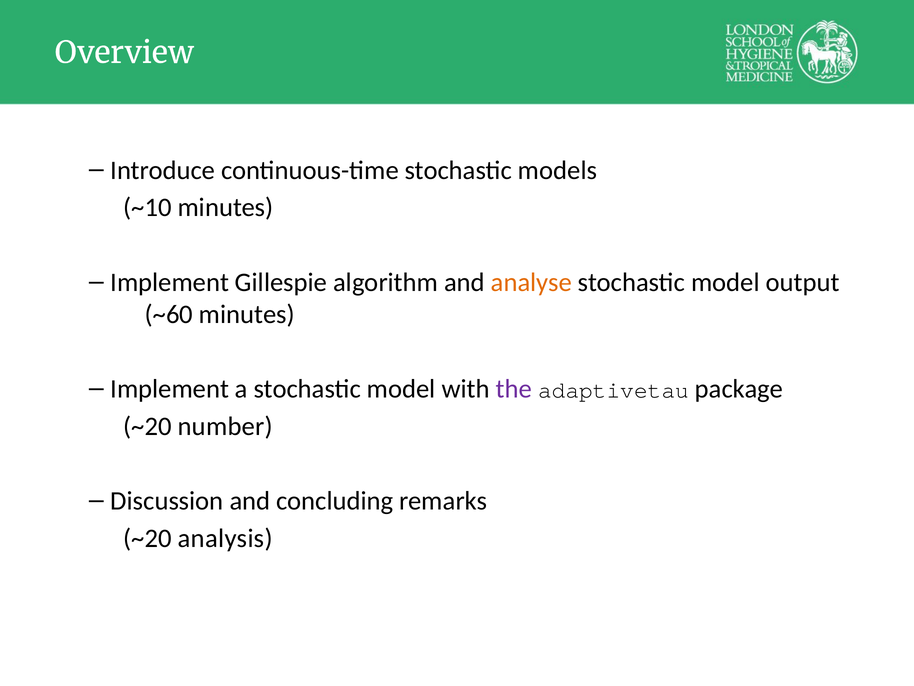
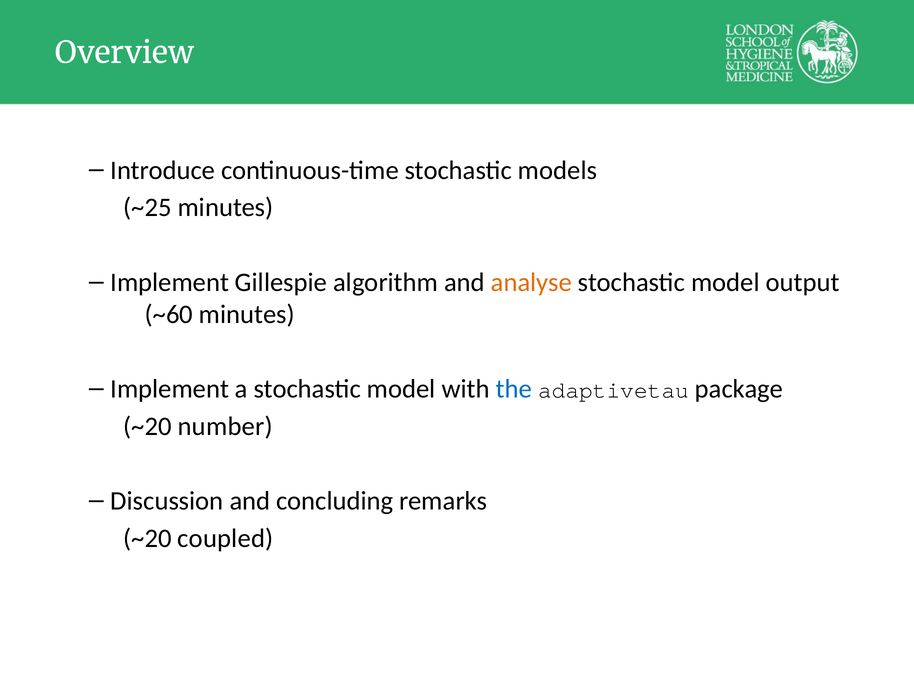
~10: ~10 -> ~25
the colour: purple -> blue
analysis: analysis -> coupled
